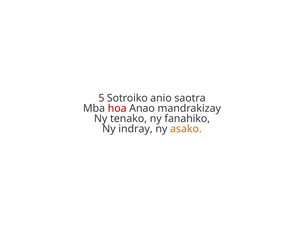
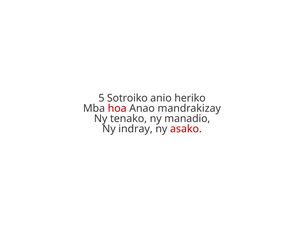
saotra: saotra -> heriko
fanahiko: fanahiko -> manadio
asako colour: orange -> red
